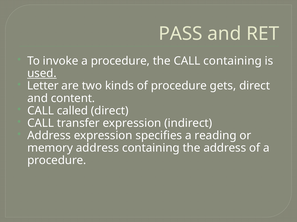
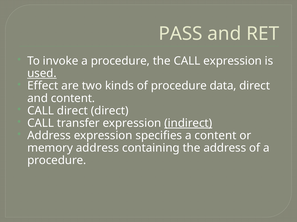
CALL containing: containing -> expression
Letter: Letter -> Effect
gets: gets -> data
CALL called: called -> direct
indirect underline: none -> present
a reading: reading -> content
